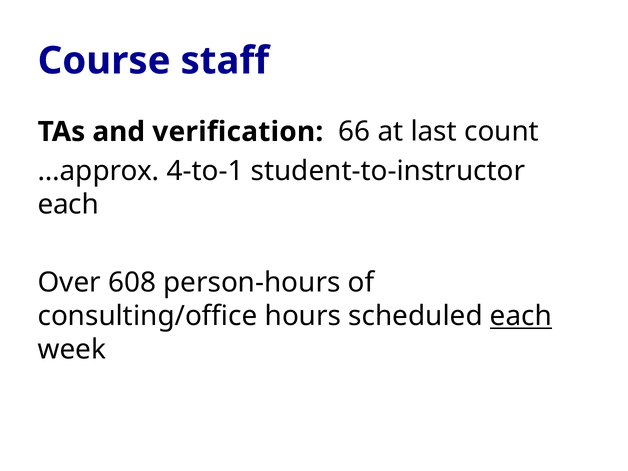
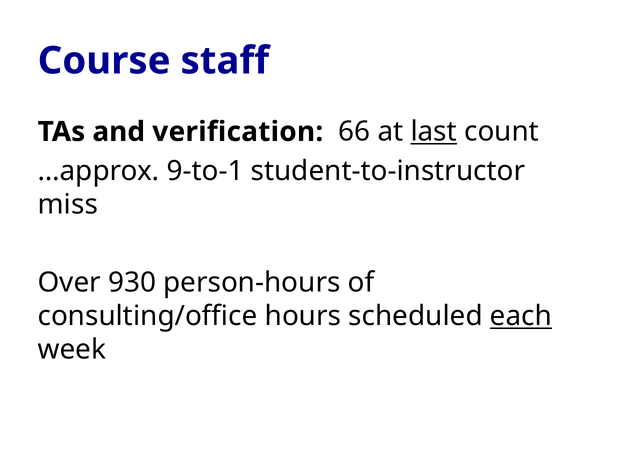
last underline: none -> present
4-to-1: 4-to-1 -> 9-to-1
each at (68, 204): each -> miss
608: 608 -> 930
